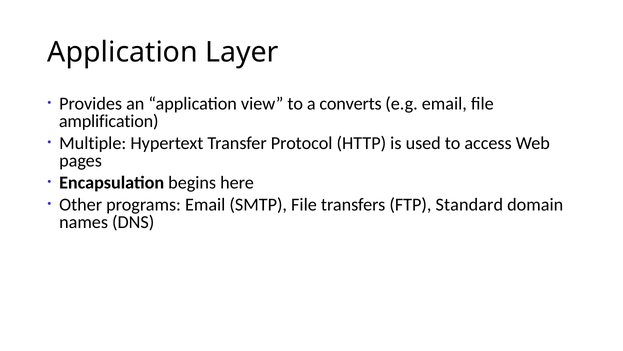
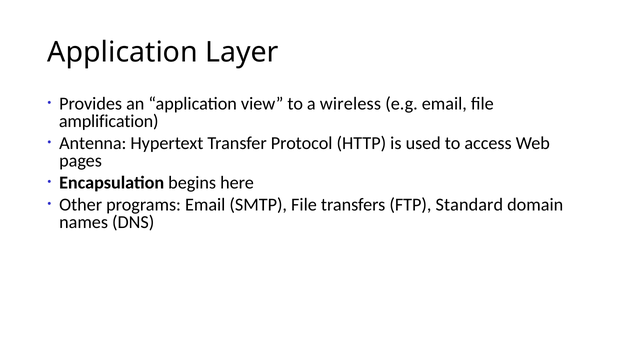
converts: converts -> wireless
Multiple: Multiple -> Antenna
